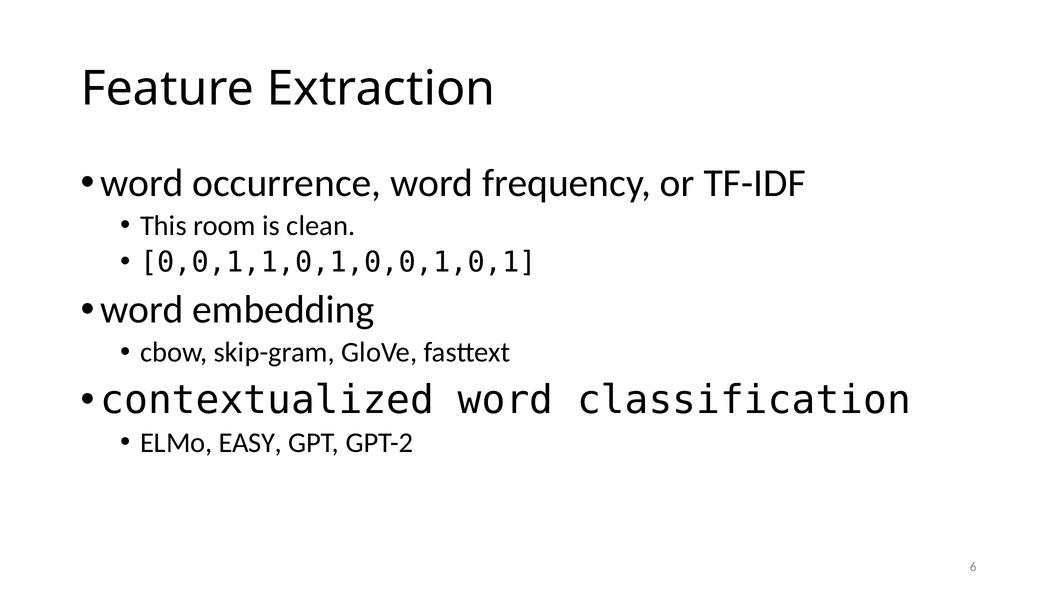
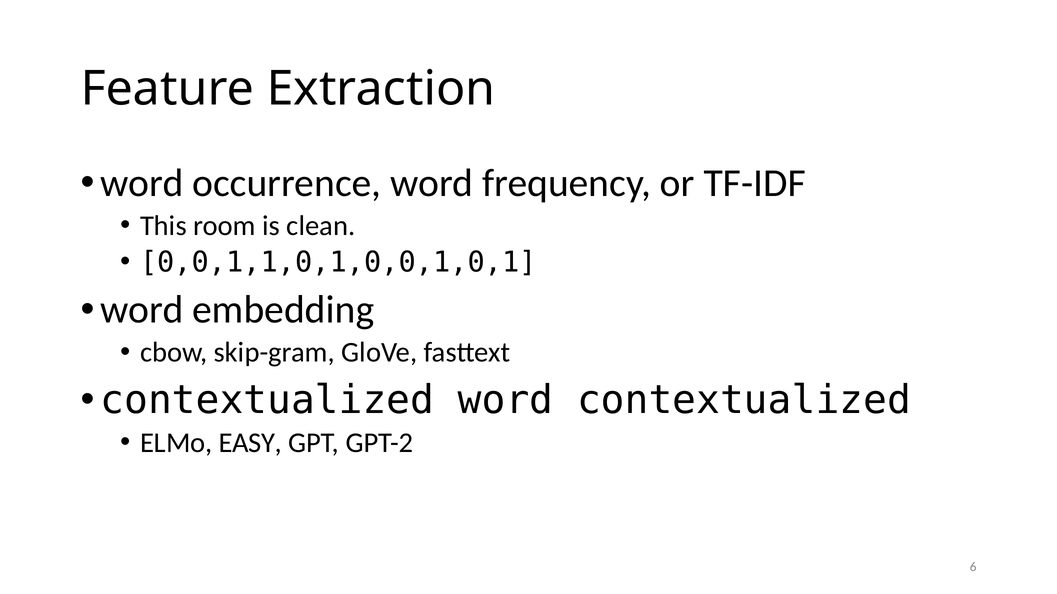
word classification: classification -> contextualized
